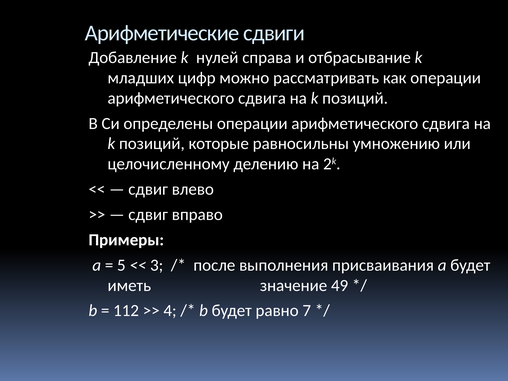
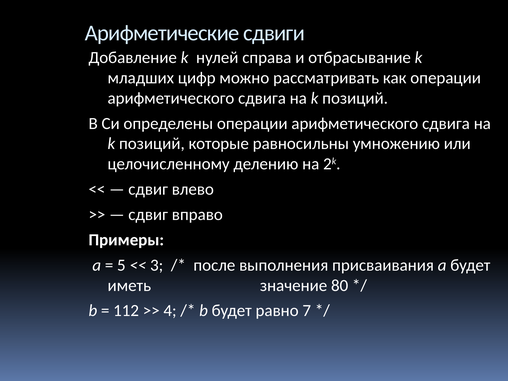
49: 49 -> 80
